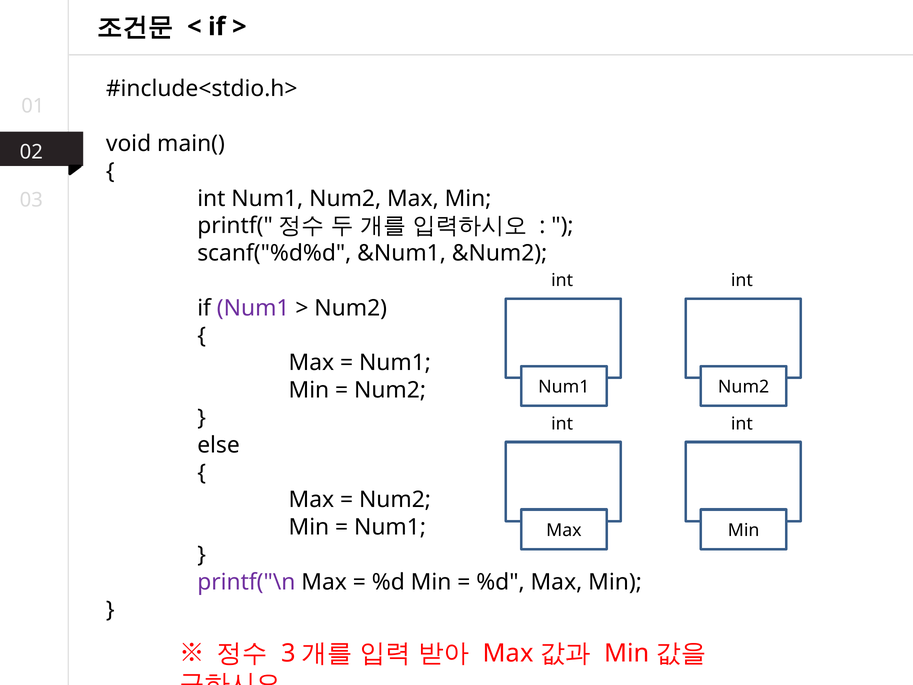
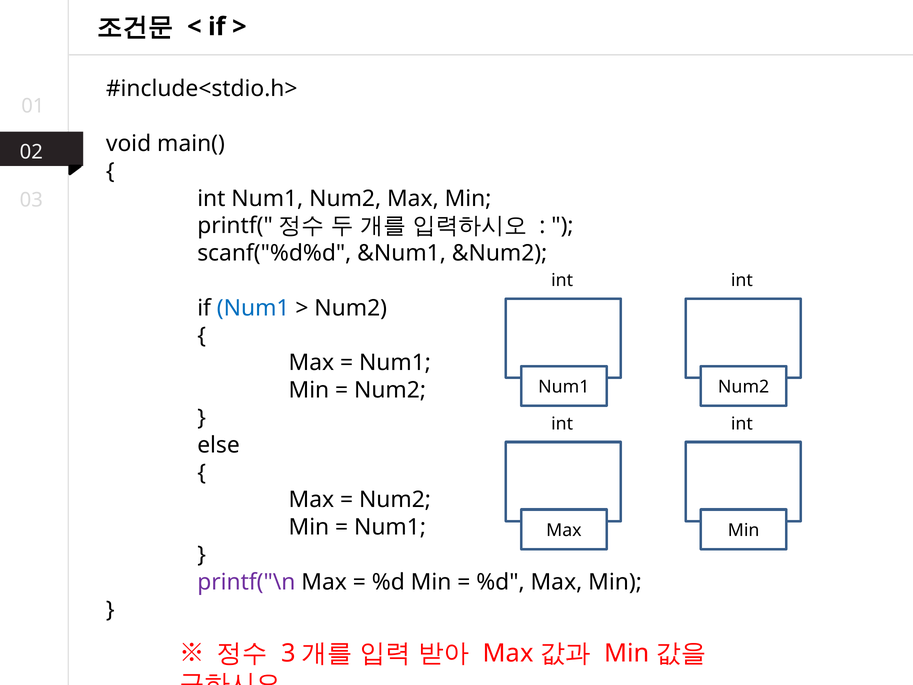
Num1 at (253, 308) colour: purple -> blue
